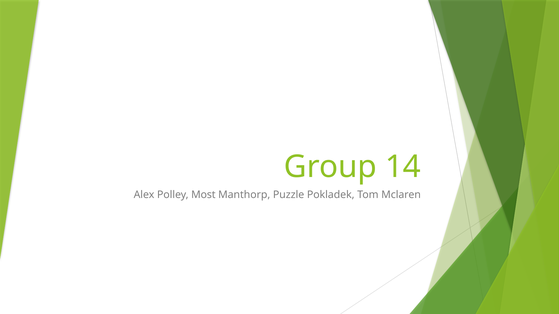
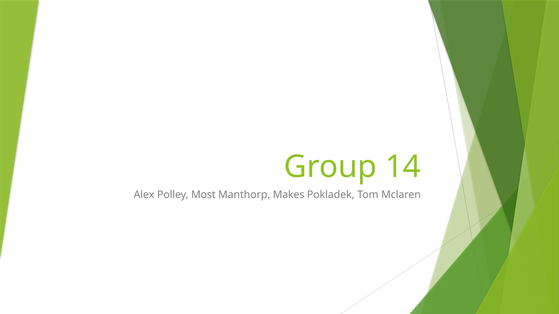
Puzzle: Puzzle -> Makes
